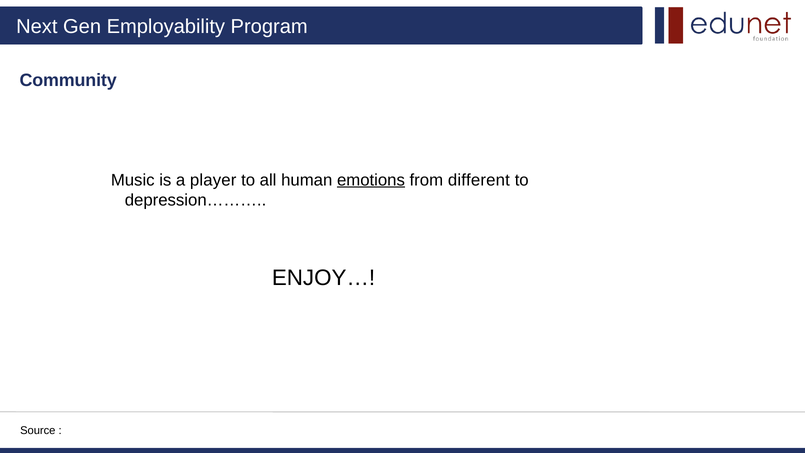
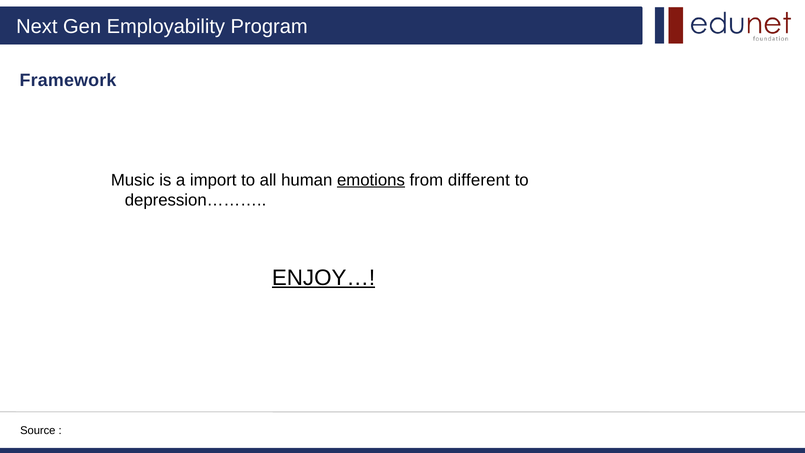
Community: Community -> Framework
player: player -> import
ENJOY… underline: none -> present
